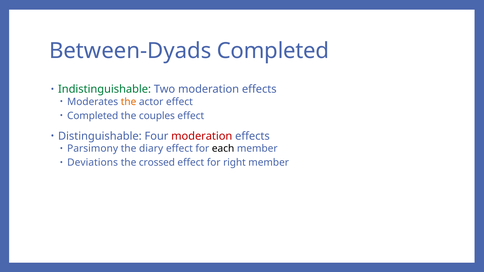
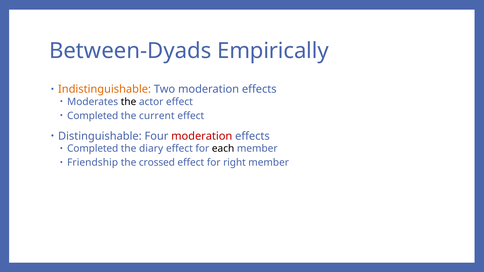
Between-Dyads Completed: Completed -> Empirically
Indistinguishable colour: green -> orange
the at (129, 102) colour: orange -> black
couples: couples -> current
Parsimony at (93, 149): Parsimony -> Completed
Deviations: Deviations -> Friendship
